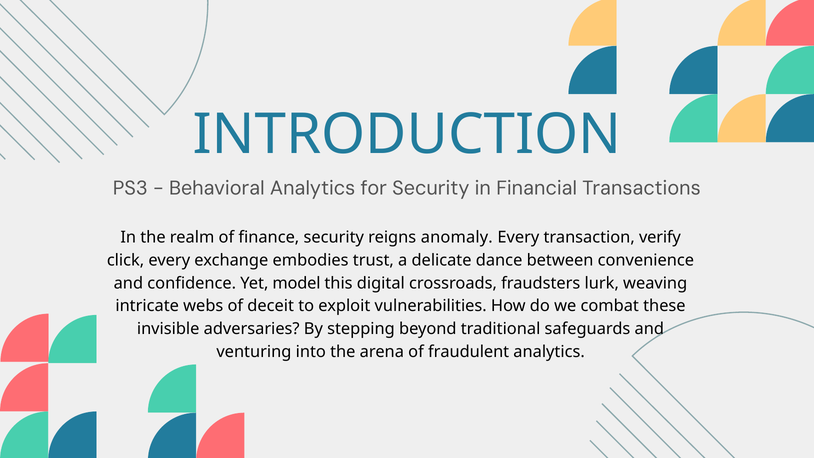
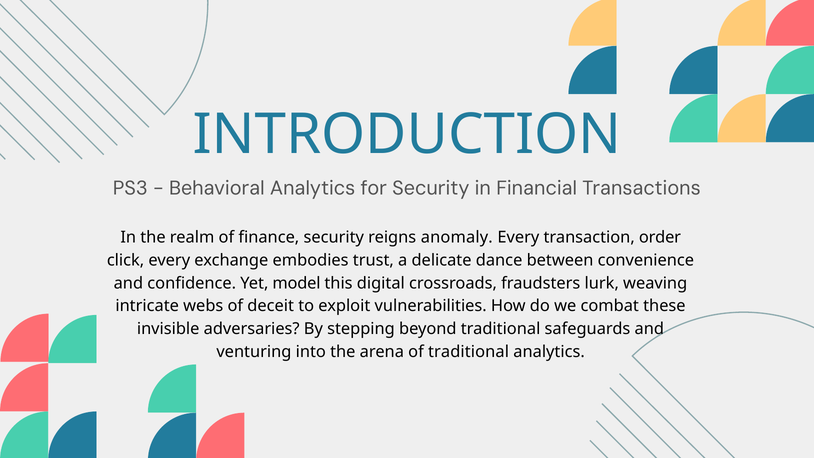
verify: verify -> order
of fraudulent: fraudulent -> traditional
